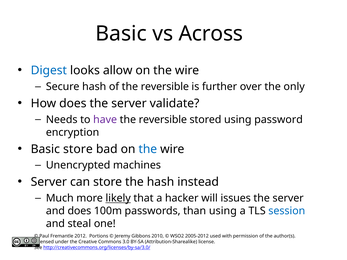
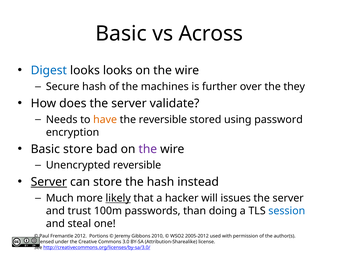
looks allow: allow -> looks
of the reversible: reversible -> machines
only: only -> they
have colour: purple -> orange
the at (148, 149) colour: blue -> purple
Unencrypted machines: machines -> reversible
Server at (49, 182) underline: none -> present
and does: does -> trust
than using: using -> doing
